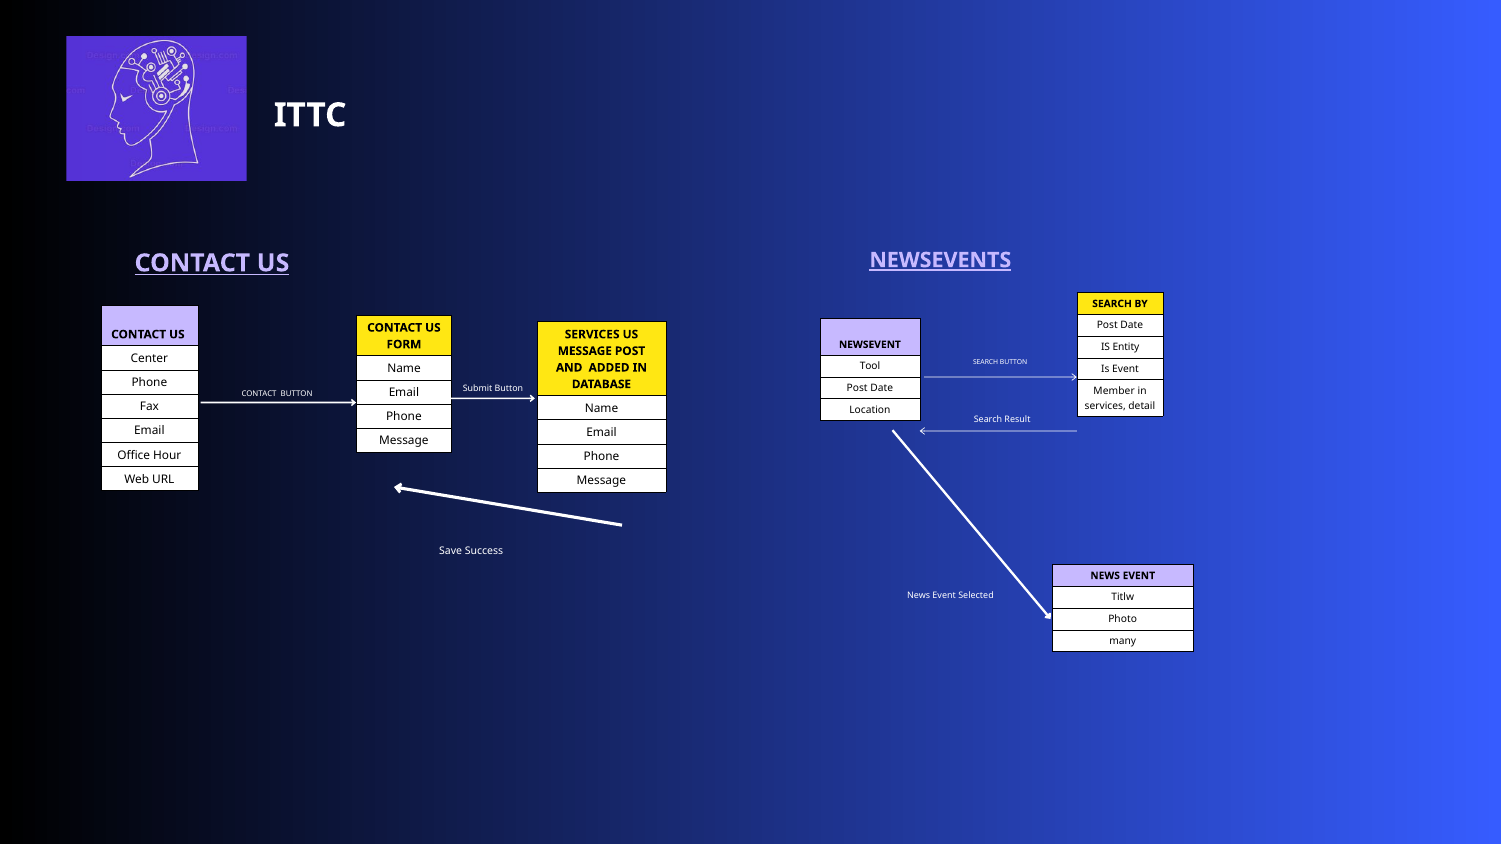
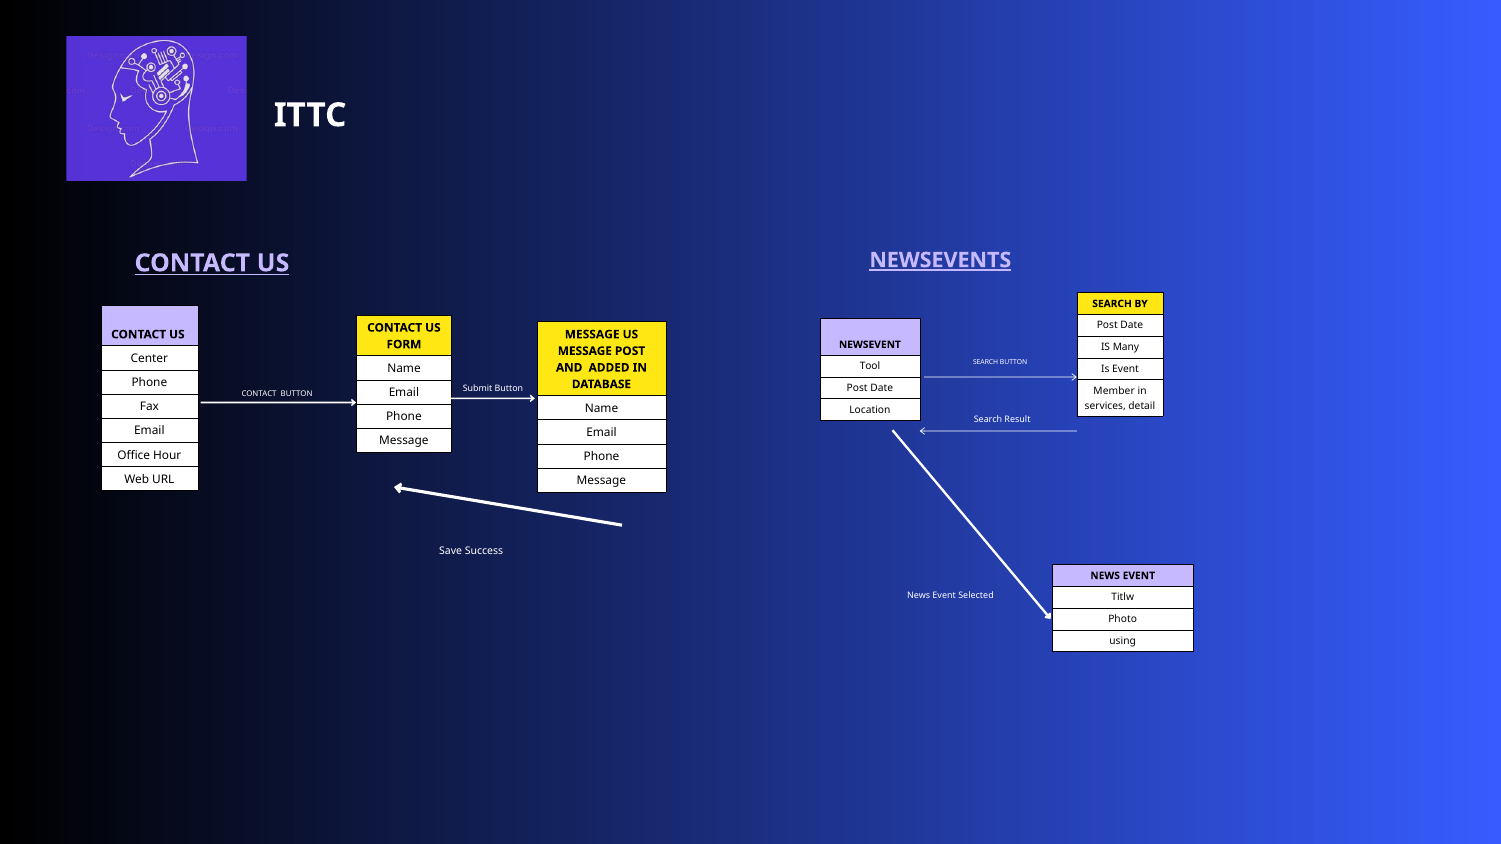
SERVICES at (592, 335): SERVICES -> MESSAGE
Entity: Entity -> Many
many: many -> using
